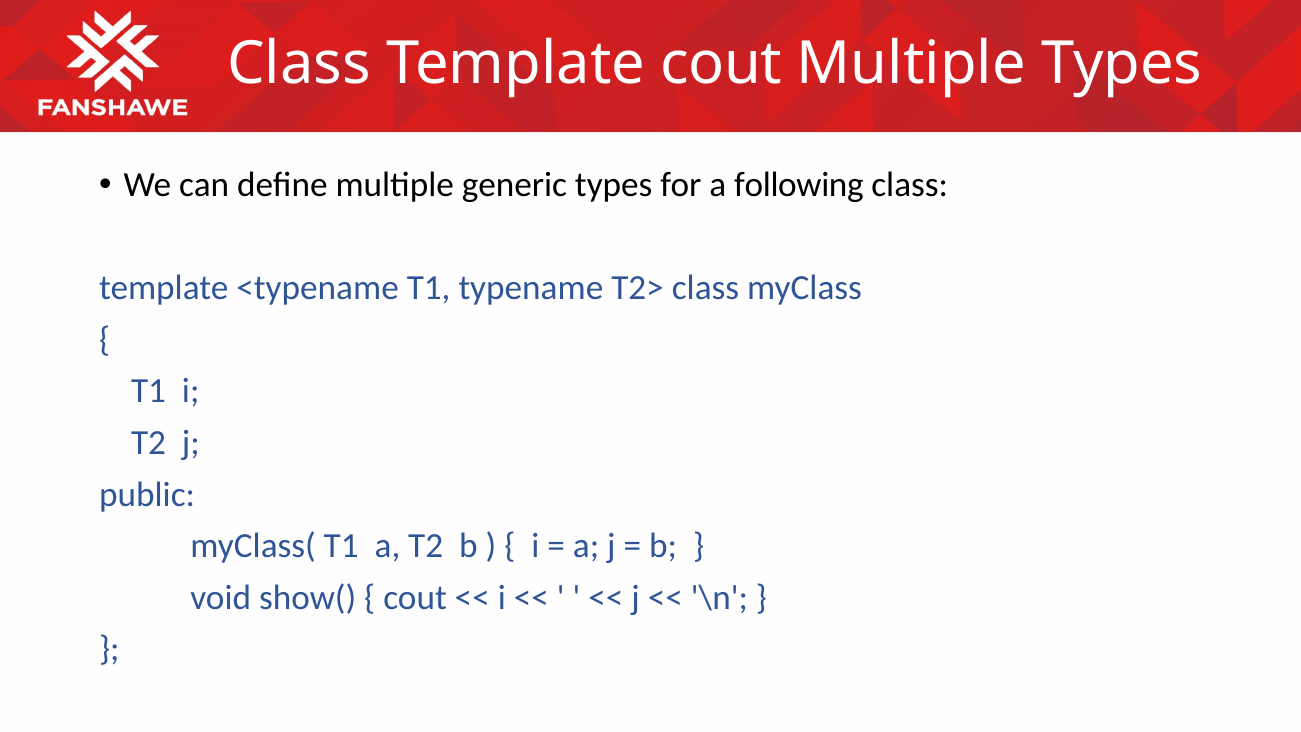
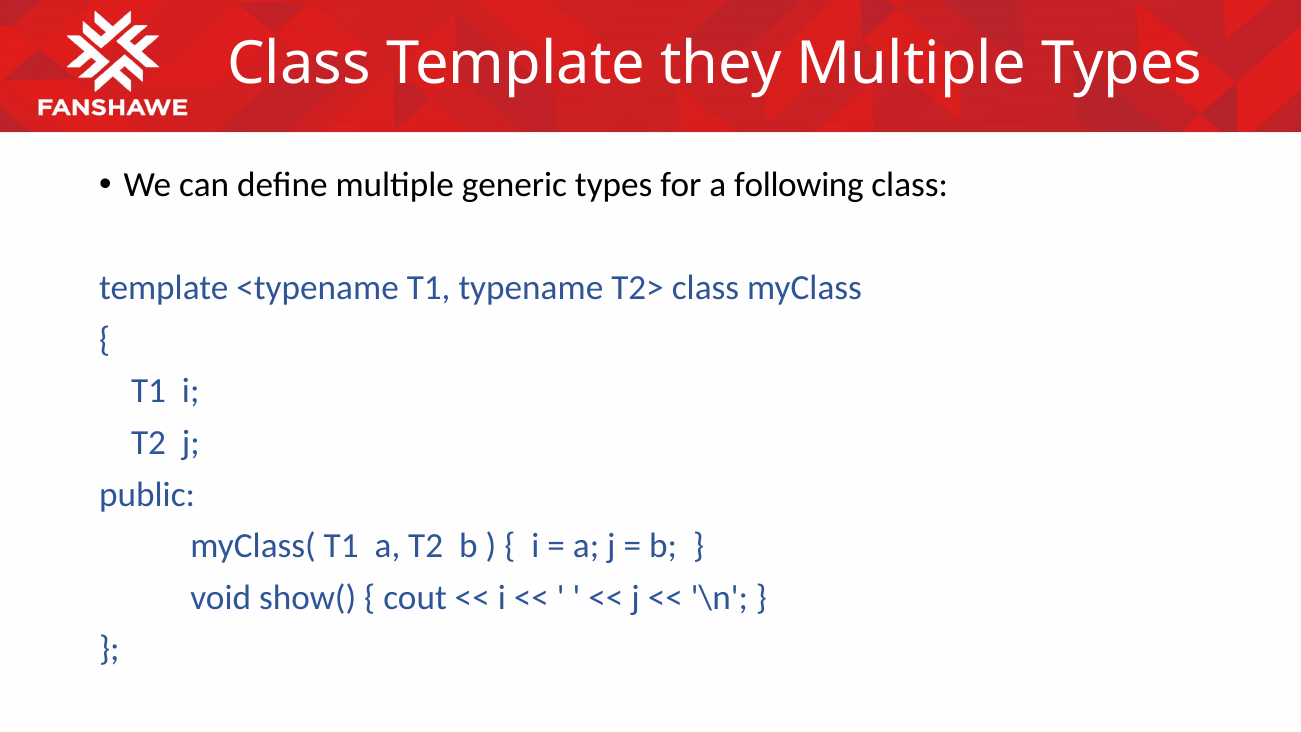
Template cout: cout -> they
